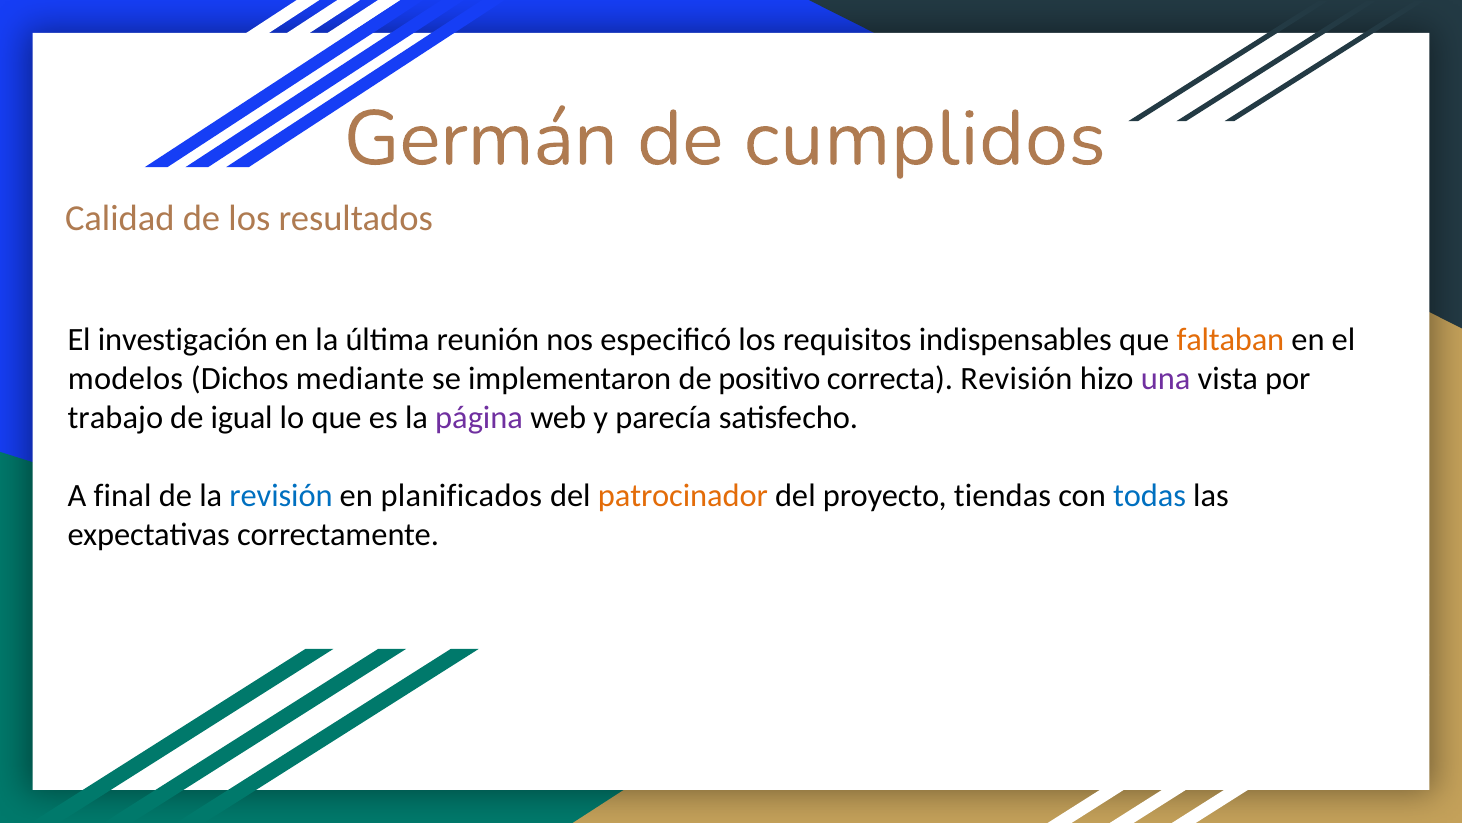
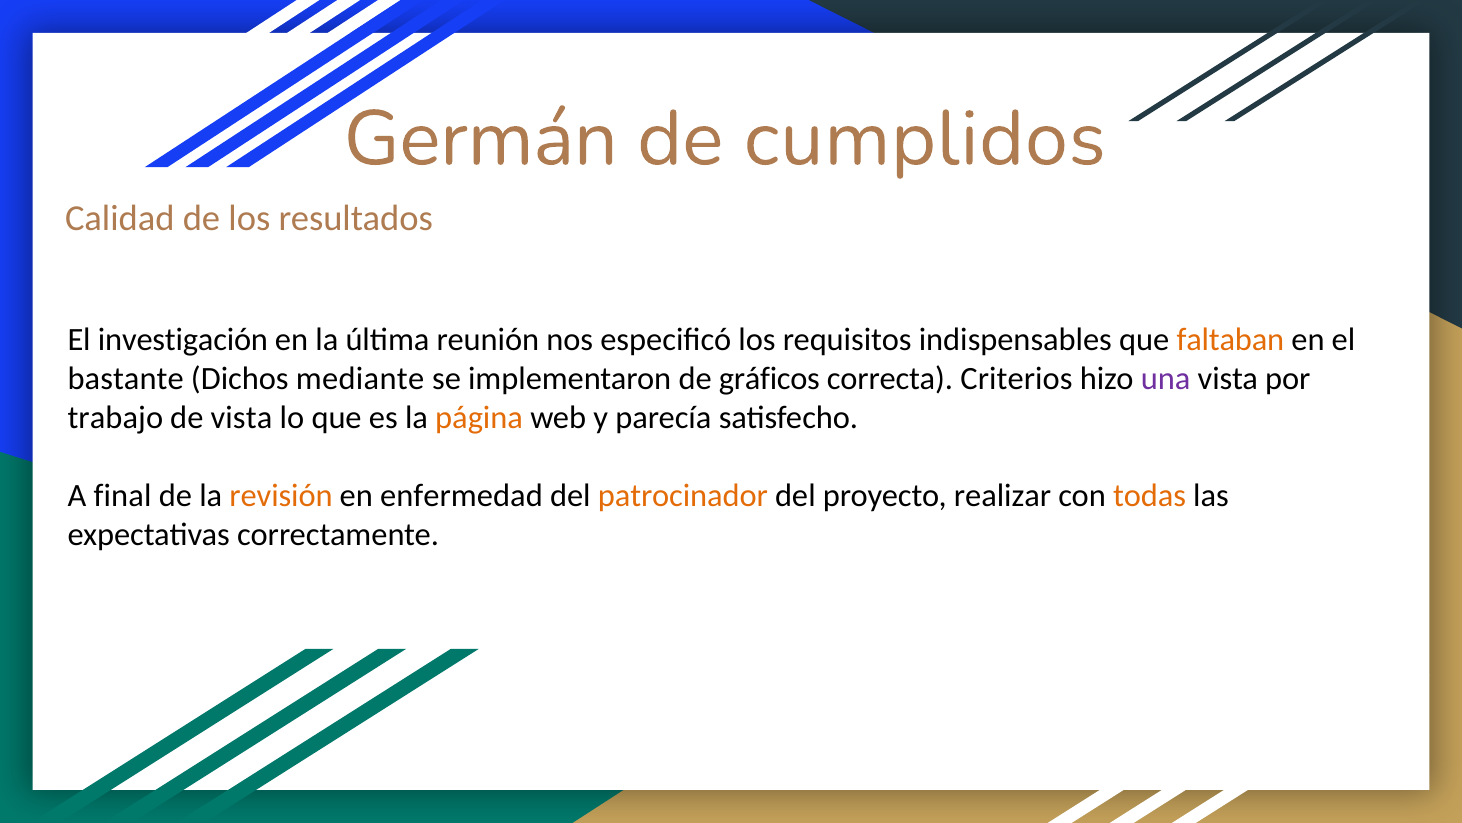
modelos: modelos -> bastante
positivo: positivo -> gráficos
correcta Revisión: Revisión -> Criterios
de igual: igual -> vista
página colour: purple -> orange
revisión at (281, 496) colour: blue -> orange
planificados: planificados -> enfermedad
tiendas: tiendas -> realizar
todas colour: blue -> orange
